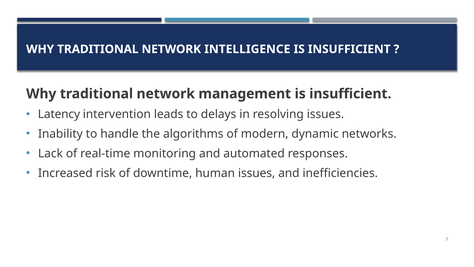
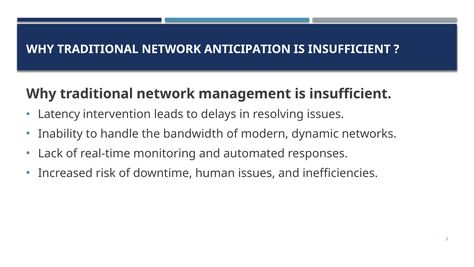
INTELLIGENCE: INTELLIGENCE -> ANTICIPATION
algorithms: algorithms -> bandwidth
